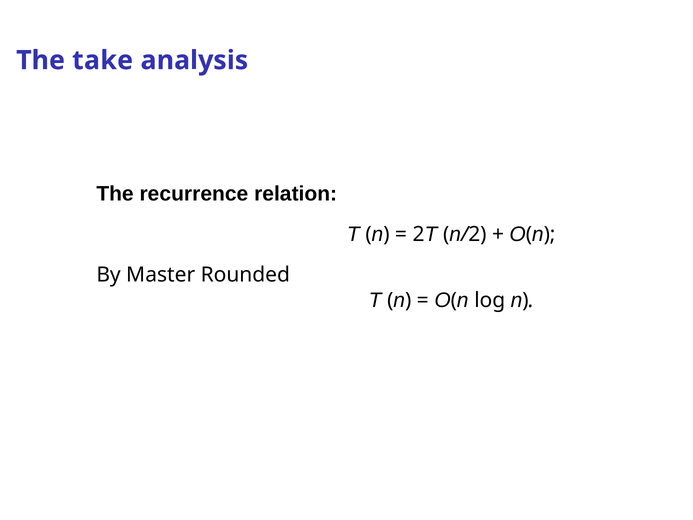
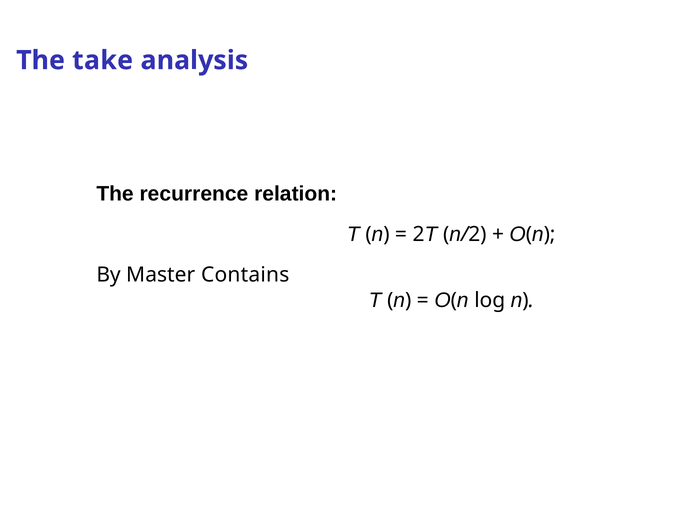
Rounded: Rounded -> Contains
